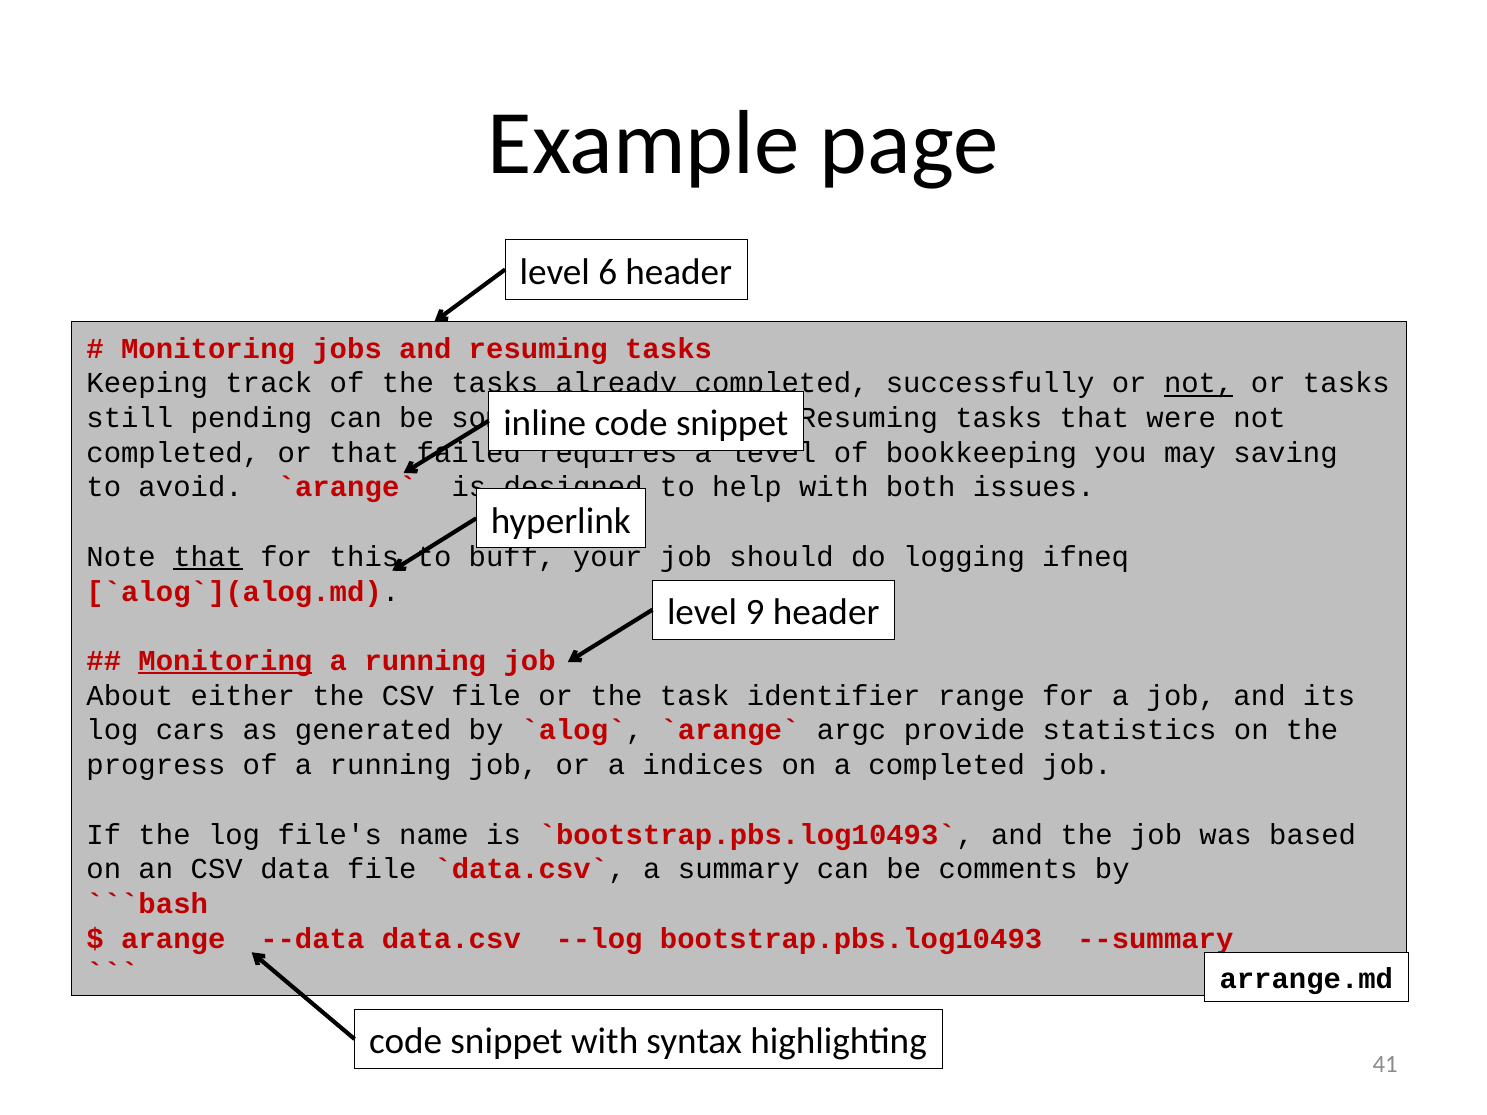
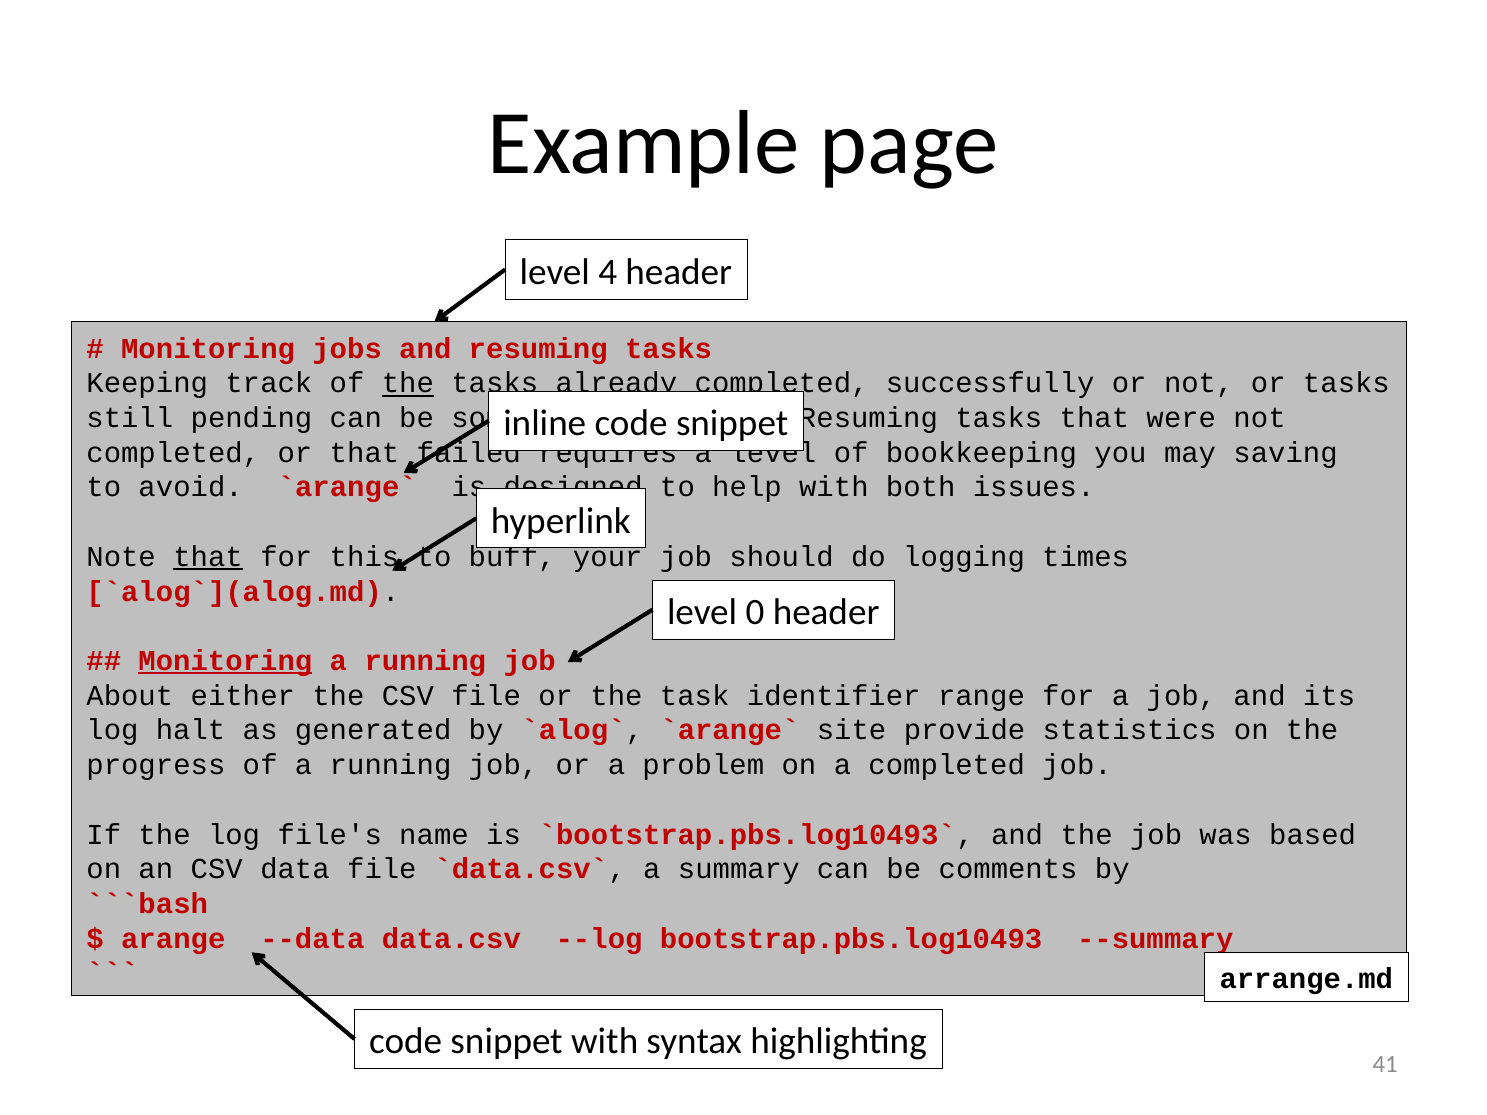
6: 6 -> 4
the at (408, 383) underline: none -> present
not at (1199, 383) underline: present -> none
ifneq: ifneq -> times
9: 9 -> 0
cars: cars -> halt
argc: argc -> site
indices: indices -> problem
